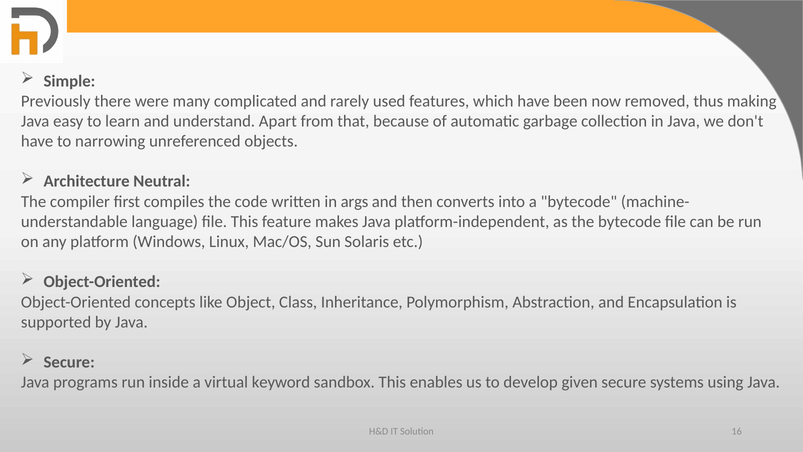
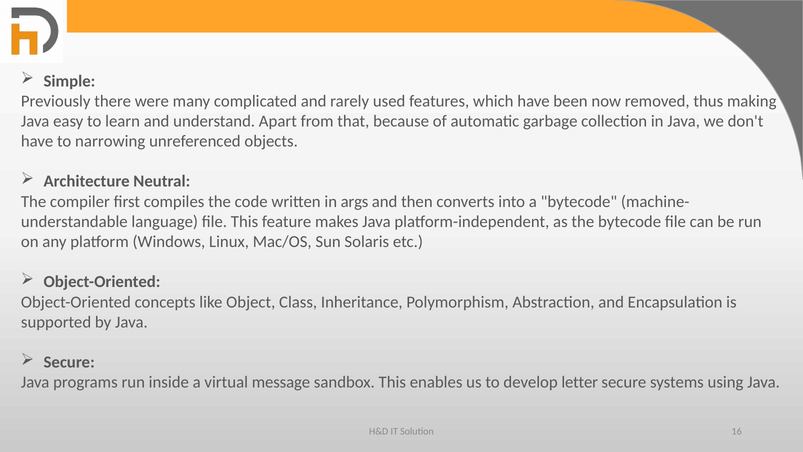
keyword: keyword -> message
given: given -> letter
